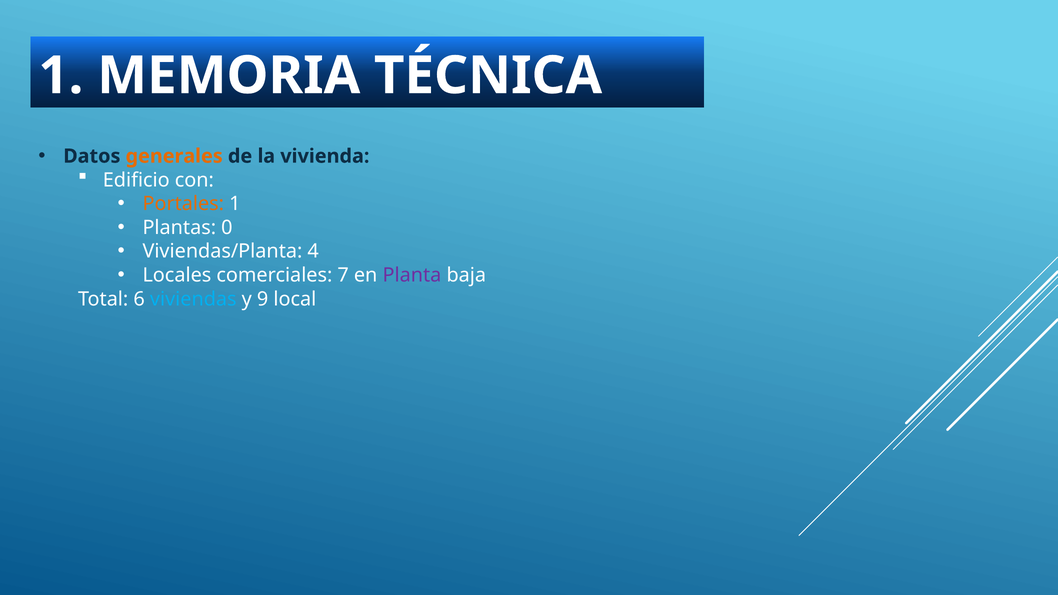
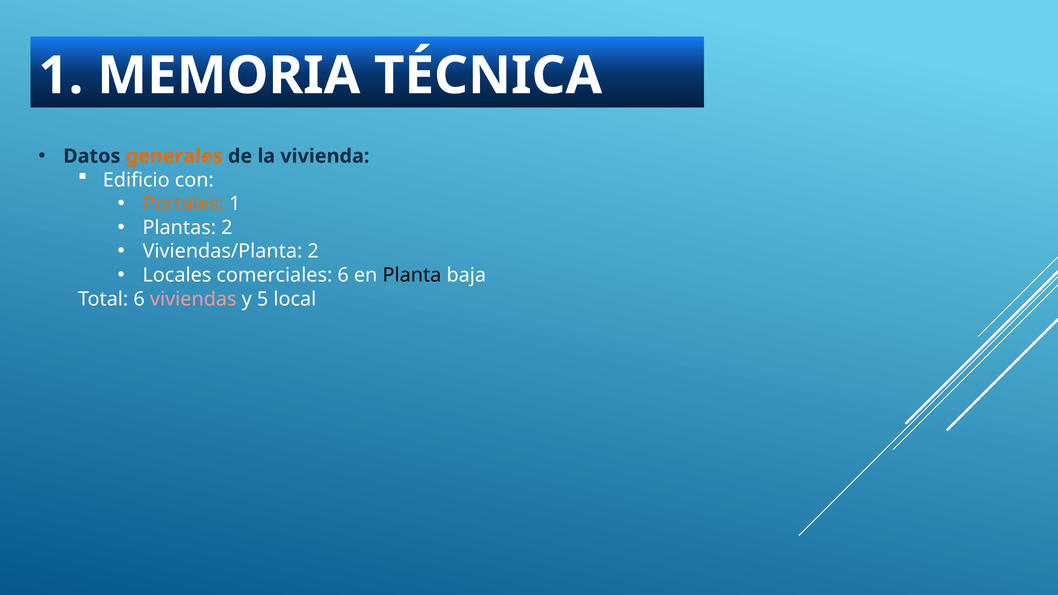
Plantas 0: 0 -> 2
Viviendas/Planta 4: 4 -> 2
comerciales 7: 7 -> 6
Planta colour: purple -> black
viviendas colour: light blue -> pink
9: 9 -> 5
